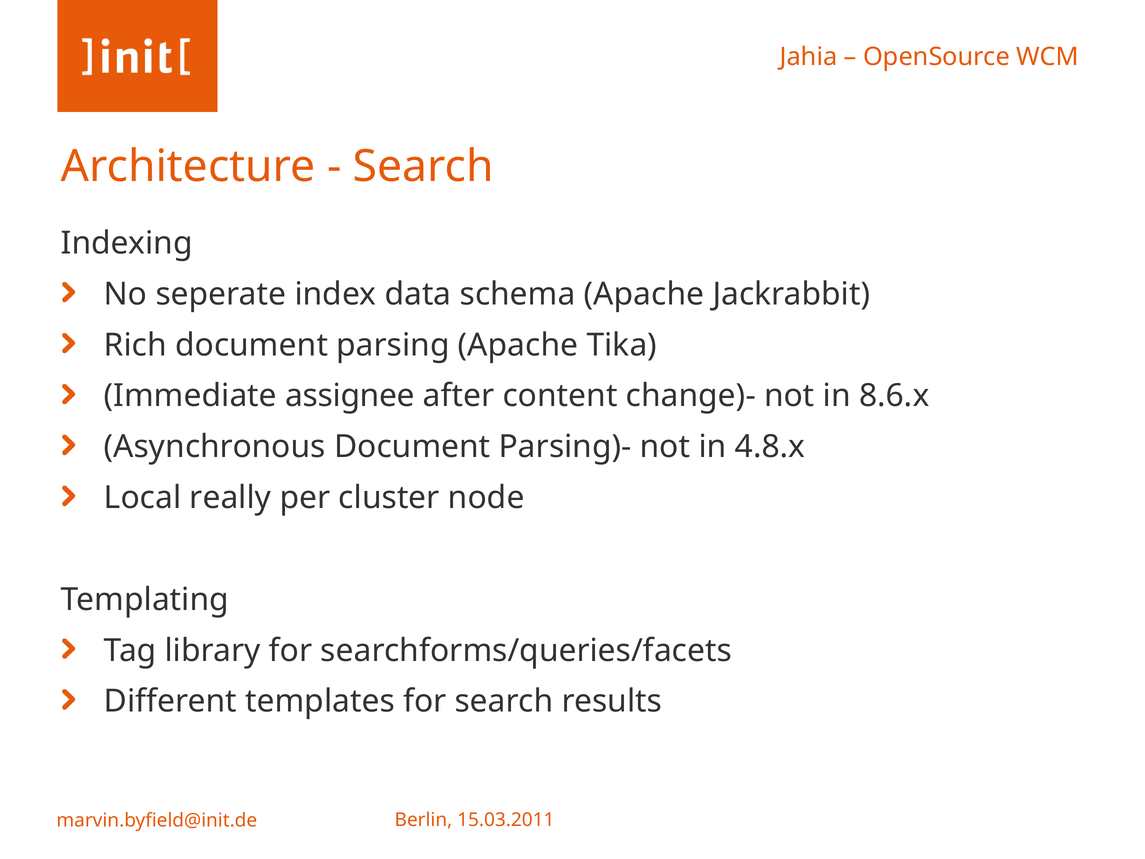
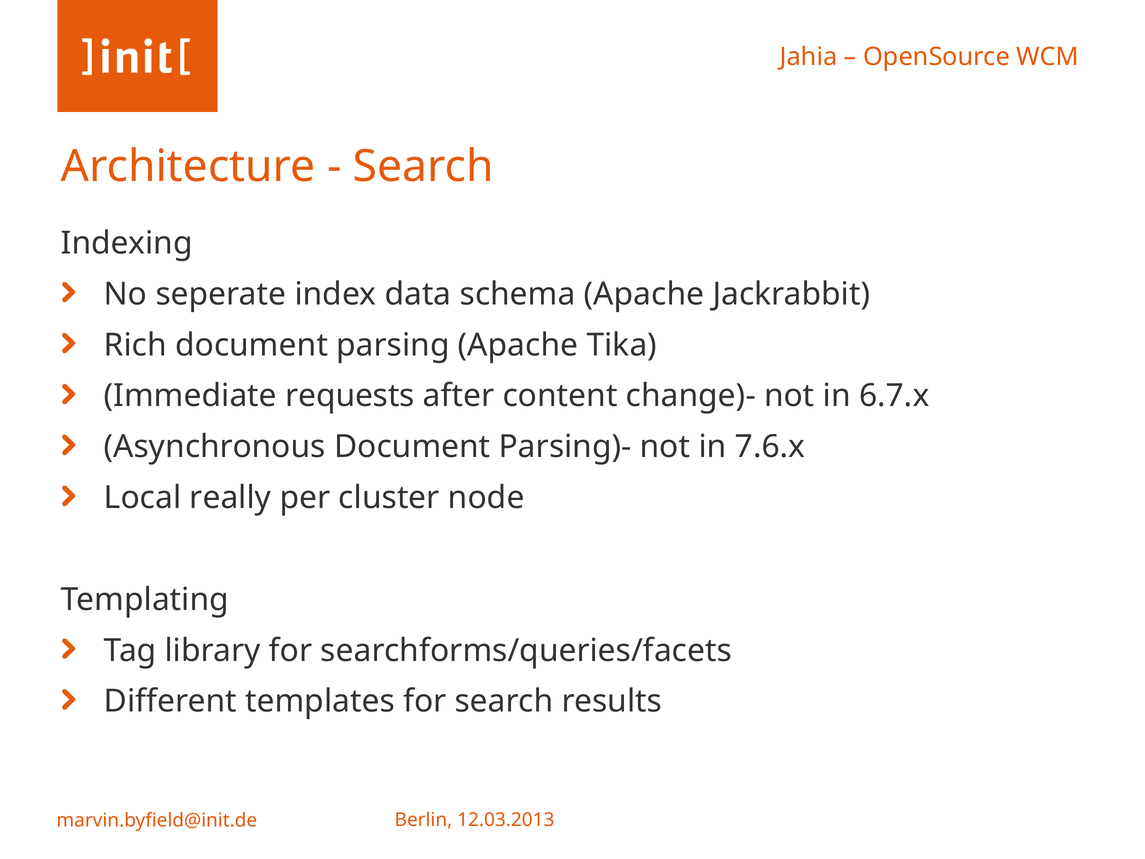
assignee: assignee -> requests
8.6.x: 8.6.x -> 6.7.x
4.8.x: 4.8.x -> 7.6.x
15.03.2011: 15.03.2011 -> 12.03.2013
